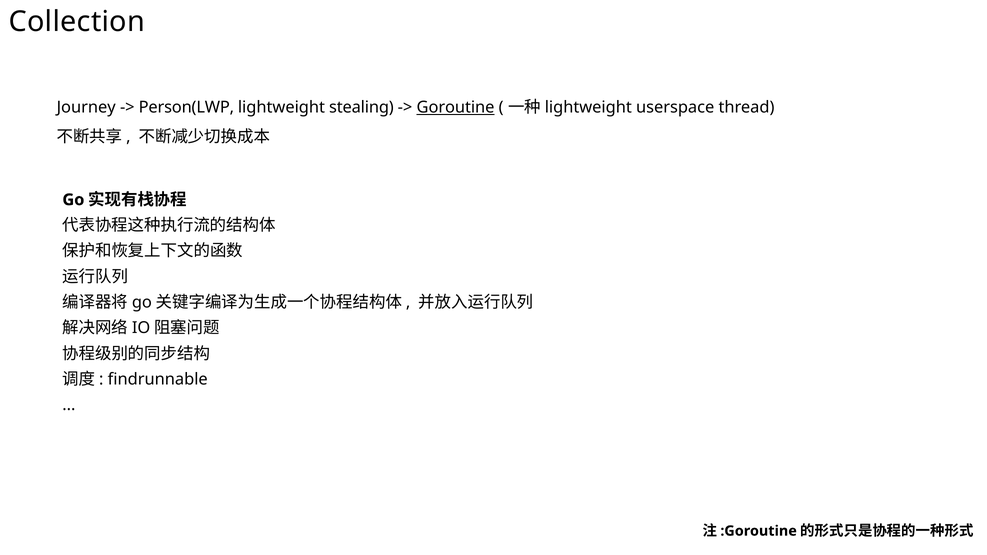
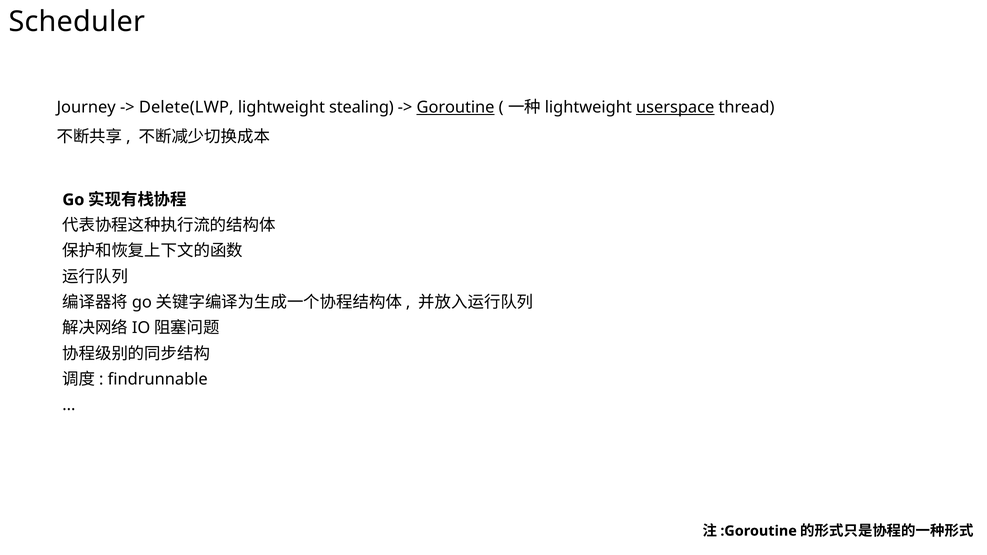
Collection: Collection -> Scheduler
Person(LWP: Person(LWP -> Delete(LWP
userspace underline: none -> present
